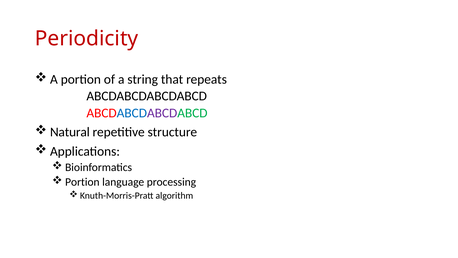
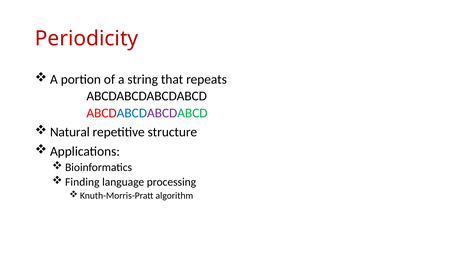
Portion at (82, 182): Portion -> Finding
